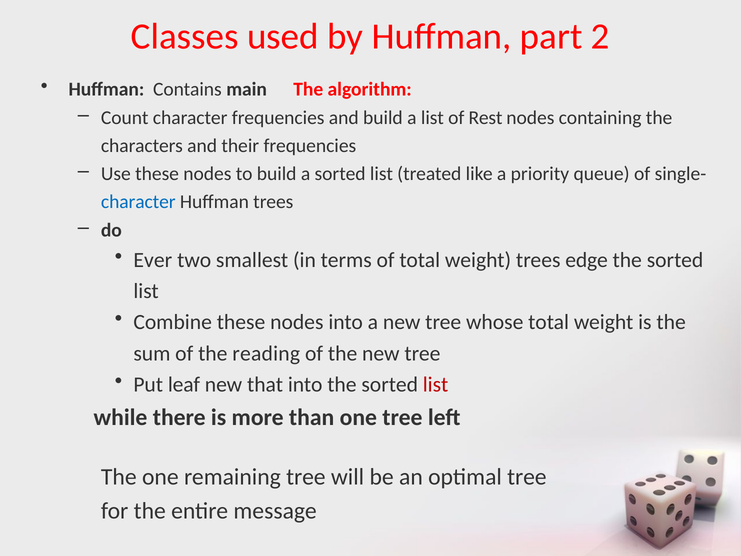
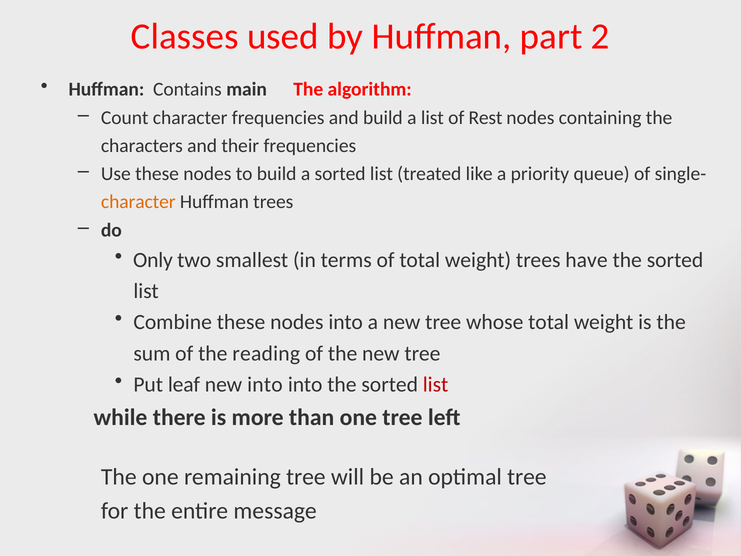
character at (138, 202) colour: blue -> orange
Ever: Ever -> Only
edge: edge -> have
new that: that -> into
